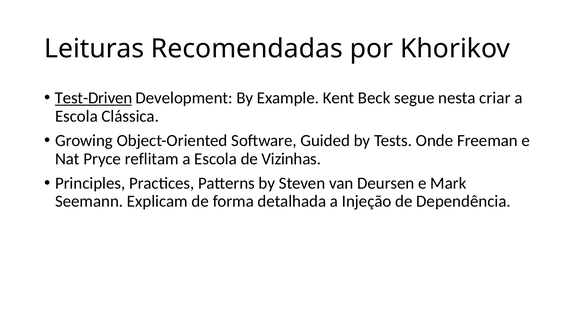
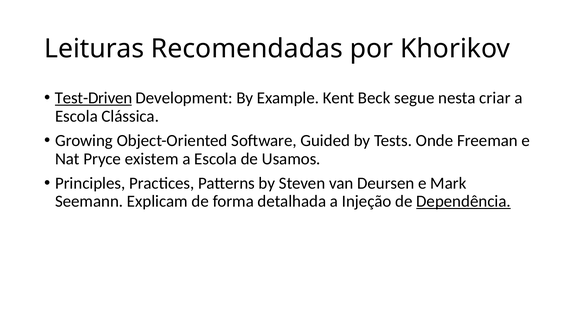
reflitam: reflitam -> existem
Vizinhas: Vizinhas -> Usamos
Dependência underline: none -> present
